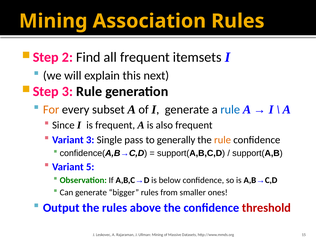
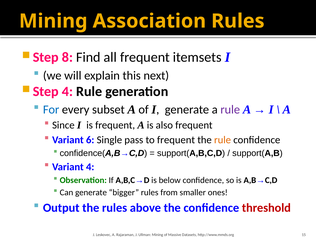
2: 2 -> 8
3 at (67, 91): 3 -> 4
For colour: orange -> blue
rule at (230, 110) colour: blue -> purple
Variant 3: 3 -> 6
to generally: generally -> frequent
Variant 5: 5 -> 4
